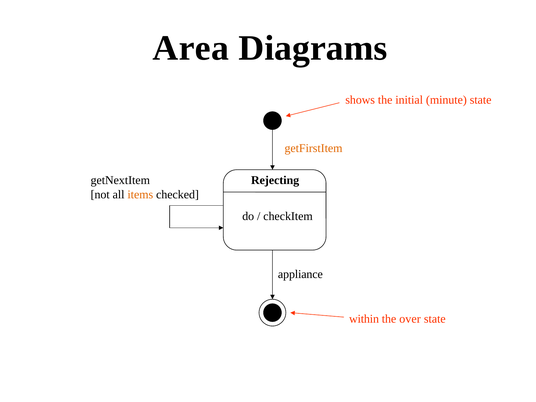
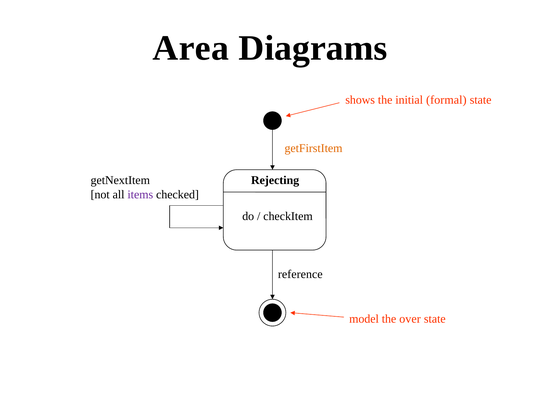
minute: minute -> formal
items colour: orange -> purple
appliance: appliance -> reference
within: within -> model
